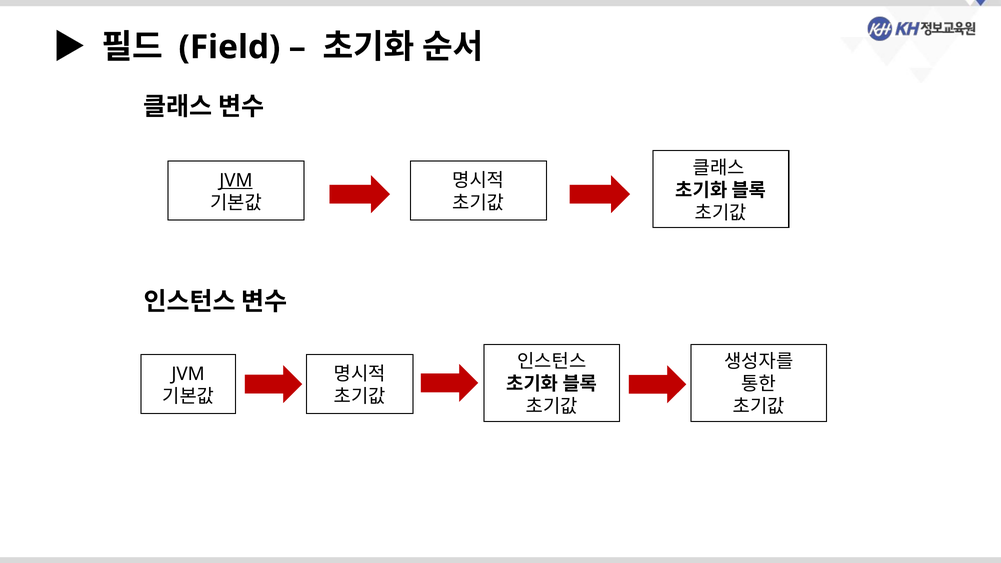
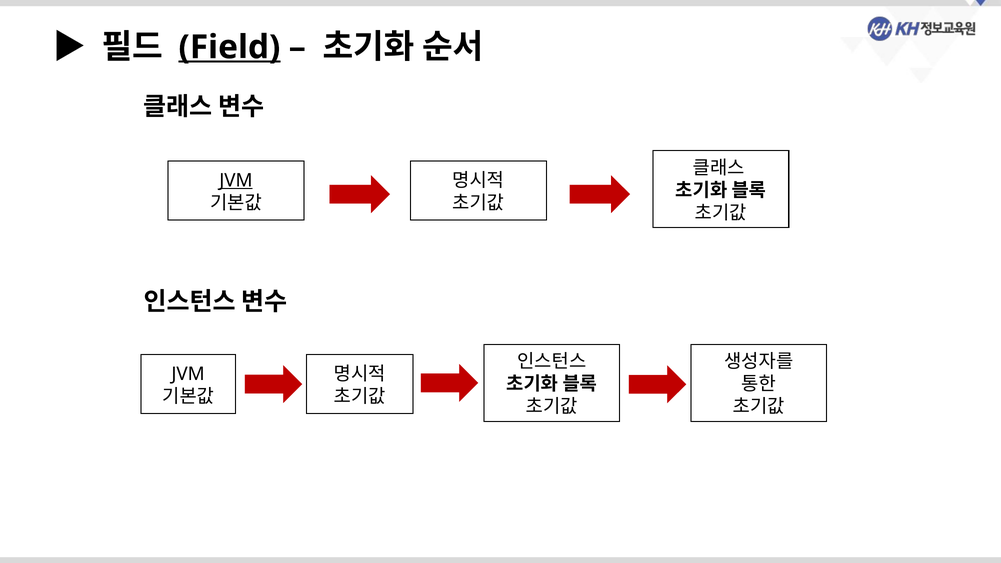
Field underline: none -> present
